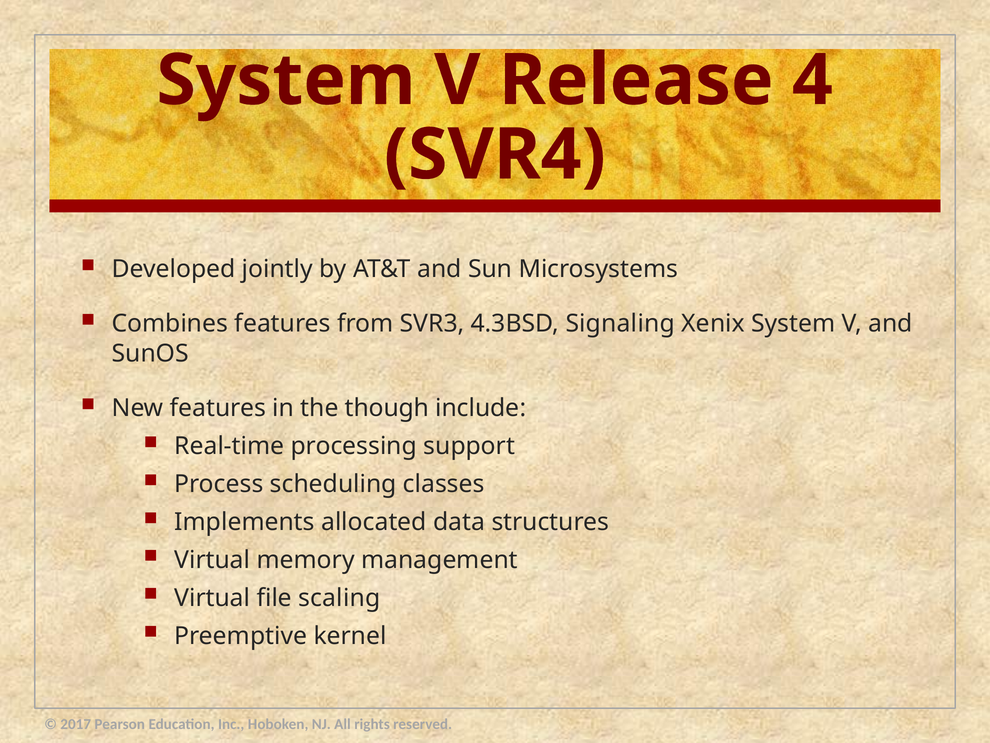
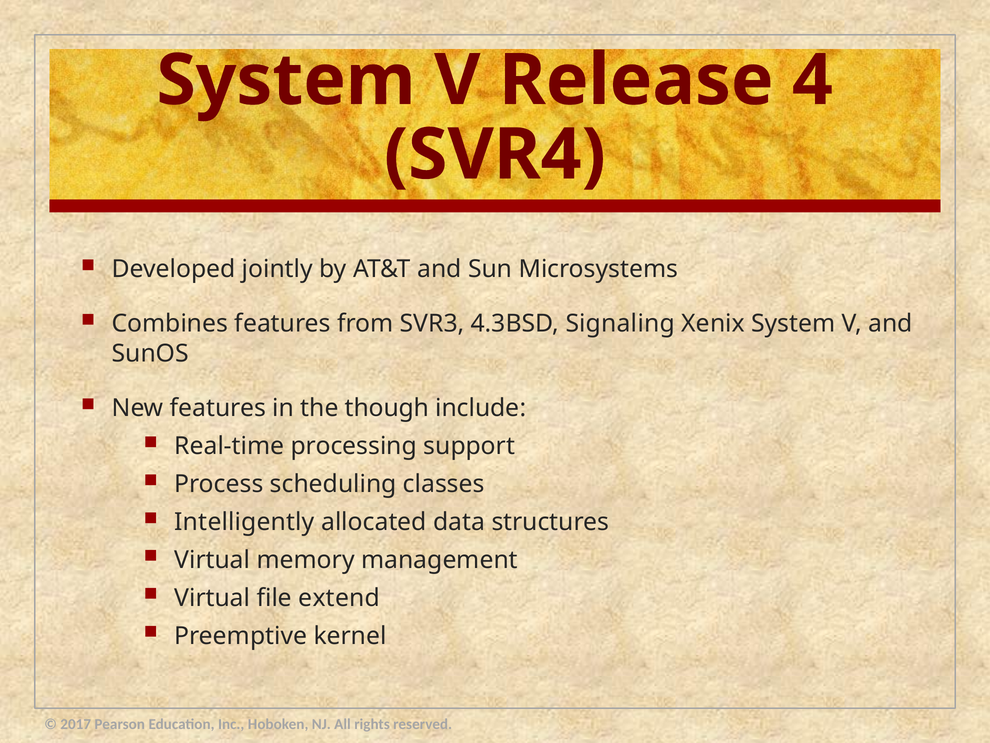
Implements: Implements -> Intelligently
scaling: scaling -> extend
